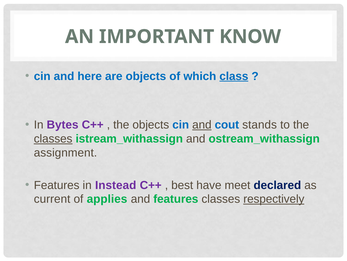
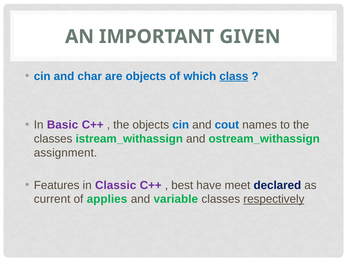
KNOW: KNOW -> GIVEN
here: here -> char
Bytes: Bytes -> Basic
and at (202, 125) underline: present -> none
stands: stands -> names
classes at (53, 138) underline: present -> none
Instead: Instead -> Classic
and features: features -> variable
